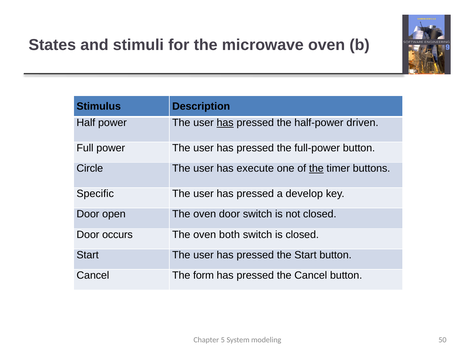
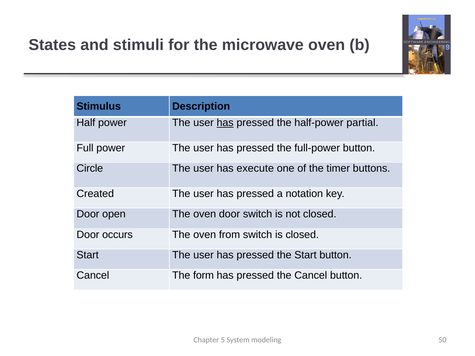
driven: driven -> partial
the at (316, 169) underline: present -> none
Specific: Specific -> Created
develop: develop -> notation
both: both -> from
